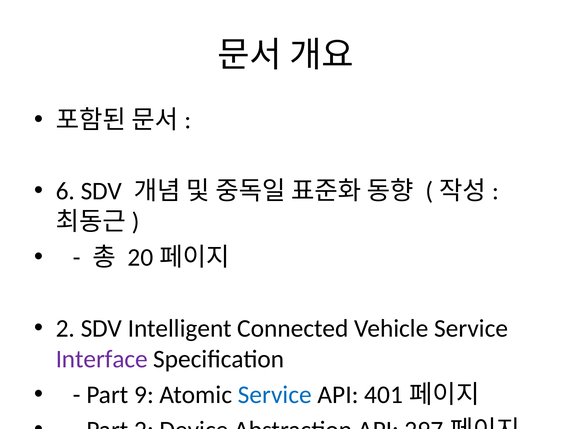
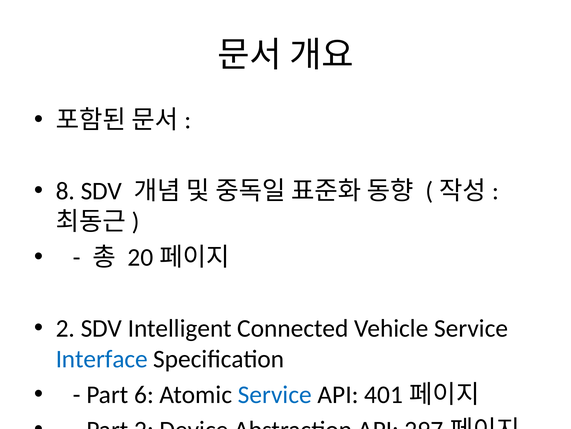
6: 6 -> 8
Interface colour: purple -> blue
9: 9 -> 6
